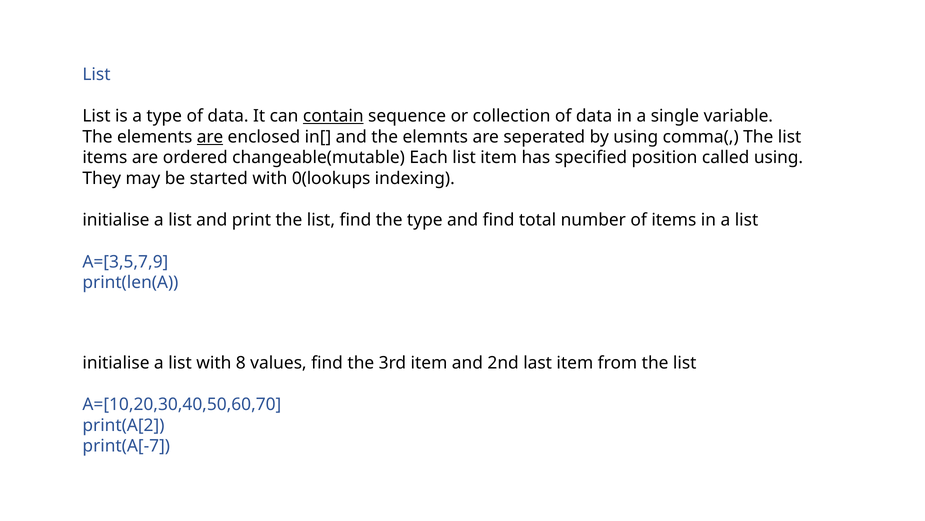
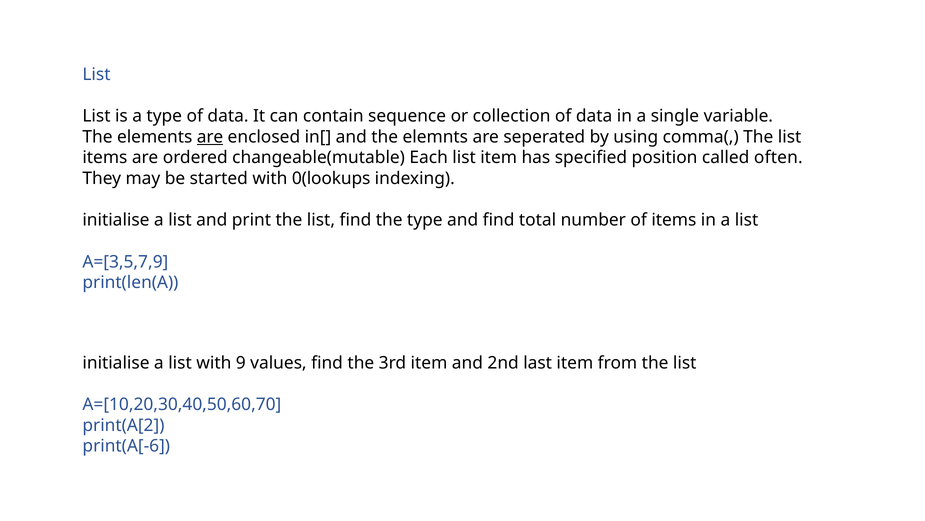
contain underline: present -> none
called using: using -> often
8: 8 -> 9
print(A[-7: print(A[-7 -> print(A[-6
